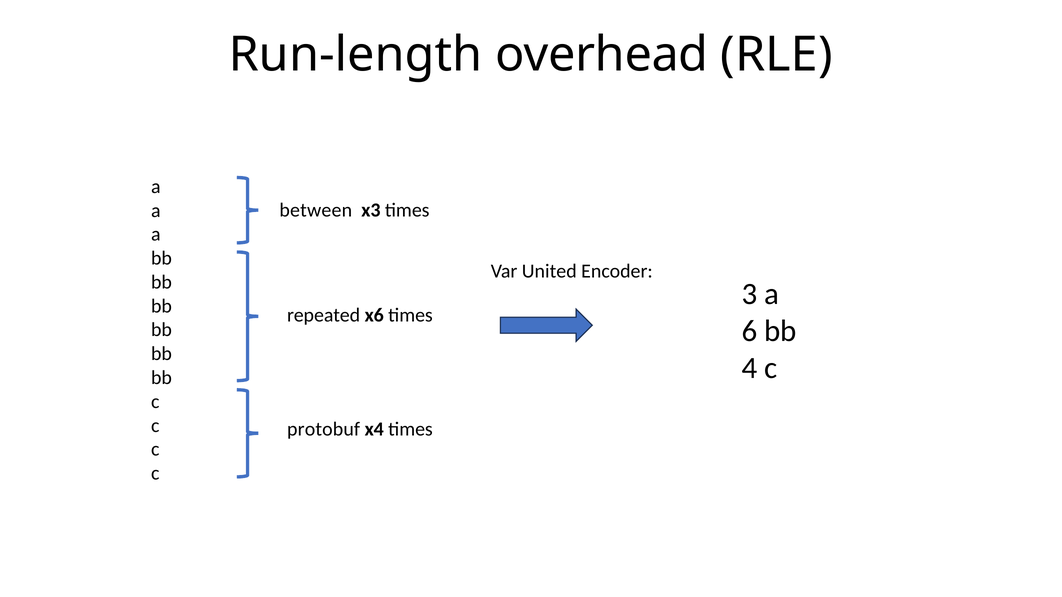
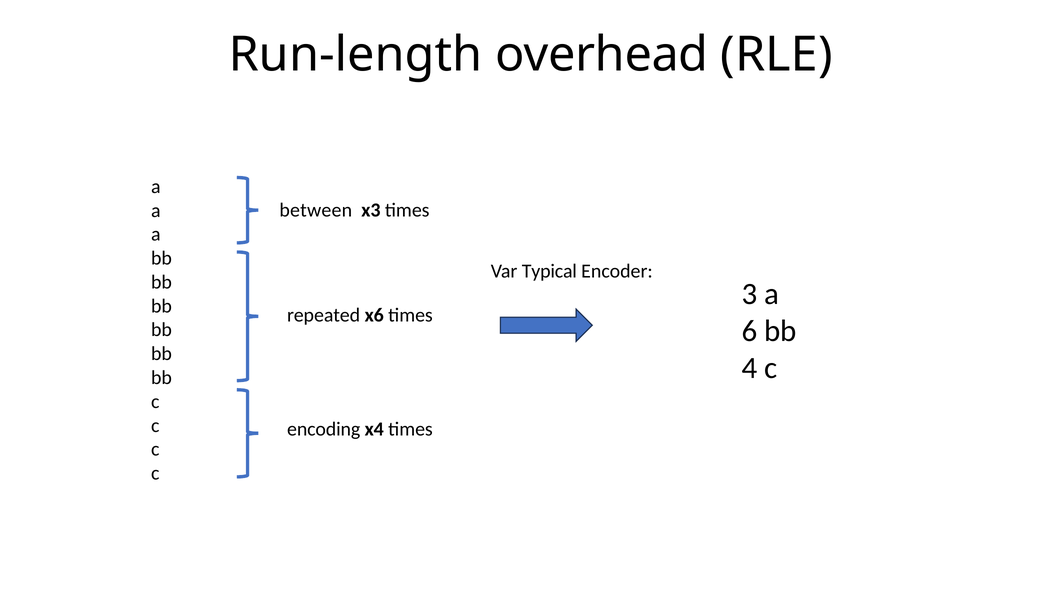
United: United -> Typical
protobuf: protobuf -> encoding
